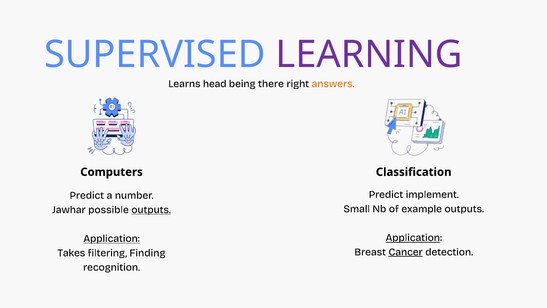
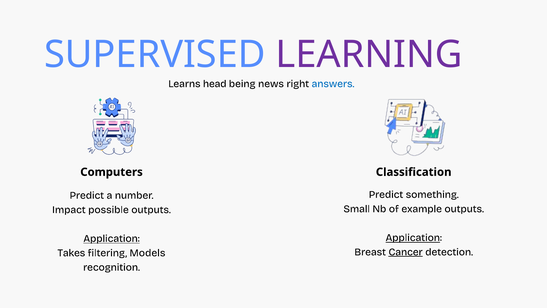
there: there -> news
answers colour: orange -> blue
implement: implement -> something
Jawhar: Jawhar -> Impact
outputs at (151, 210) underline: present -> none
Finding: Finding -> Models
